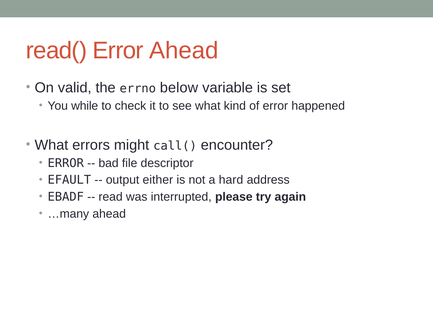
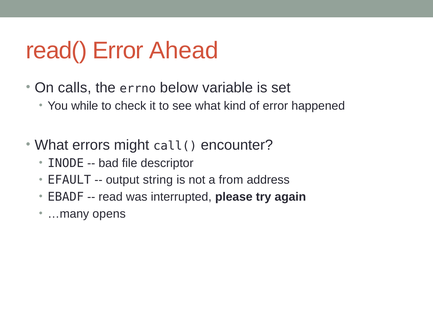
valid: valid -> calls
ERROR at (66, 163): ERROR -> INODE
either: either -> string
hard: hard -> from
…many ahead: ahead -> opens
